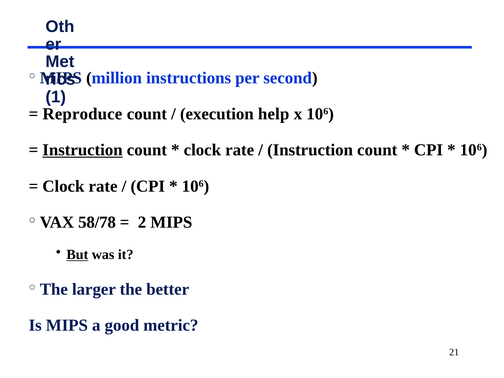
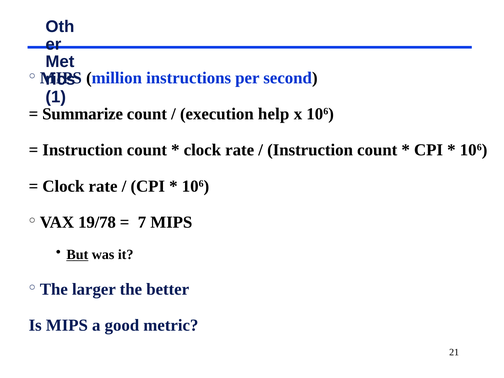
Reproduce: Reproduce -> Summarize
Instruction at (83, 150) underline: present -> none
58/78: 58/78 -> 19/78
2: 2 -> 7
